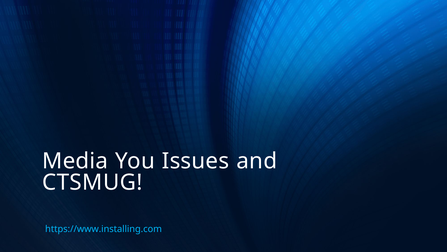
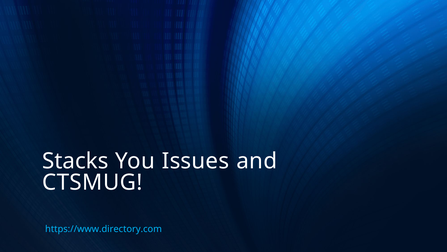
Media: Media -> Stacks
https://www.installing.com: https://www.installing.com -> https://www.directory.com
